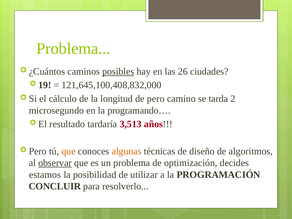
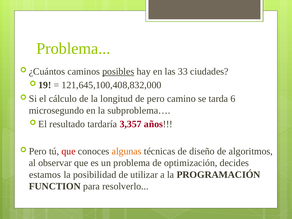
26: 26 -> 33
2: 2 -> 6
programando…: programando… -> subproblema…
3,513: 3,513 -> 3,357
que at (69, 151) colour: orange -> red
observar underline: present -> none
CONCLUIR: CONCLUIR -> FUNCTION
